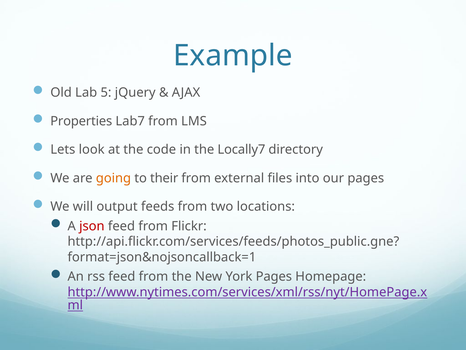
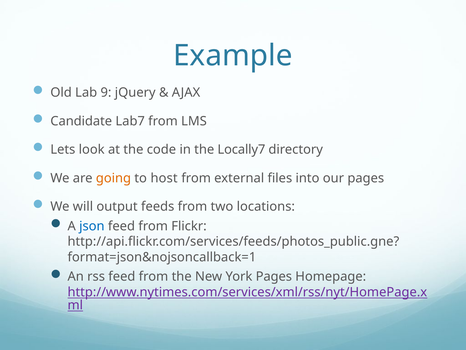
5: 5 -> 9
Properties: Properties -> Candidate
their: their -> host
json colour: red -> blue
